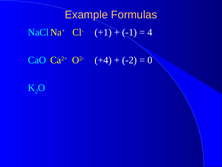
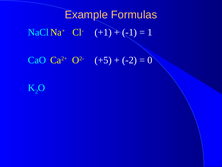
4: 4 -> 1
+4: +4 -> +5
